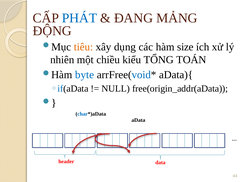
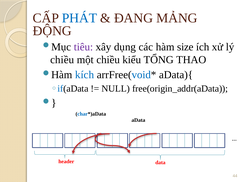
tiêu colour: orange -> purple
nhiên at (62, 60): nhiên -> chiều
TOÁN: TOÁN -> THAO
byte: byte -> kích
